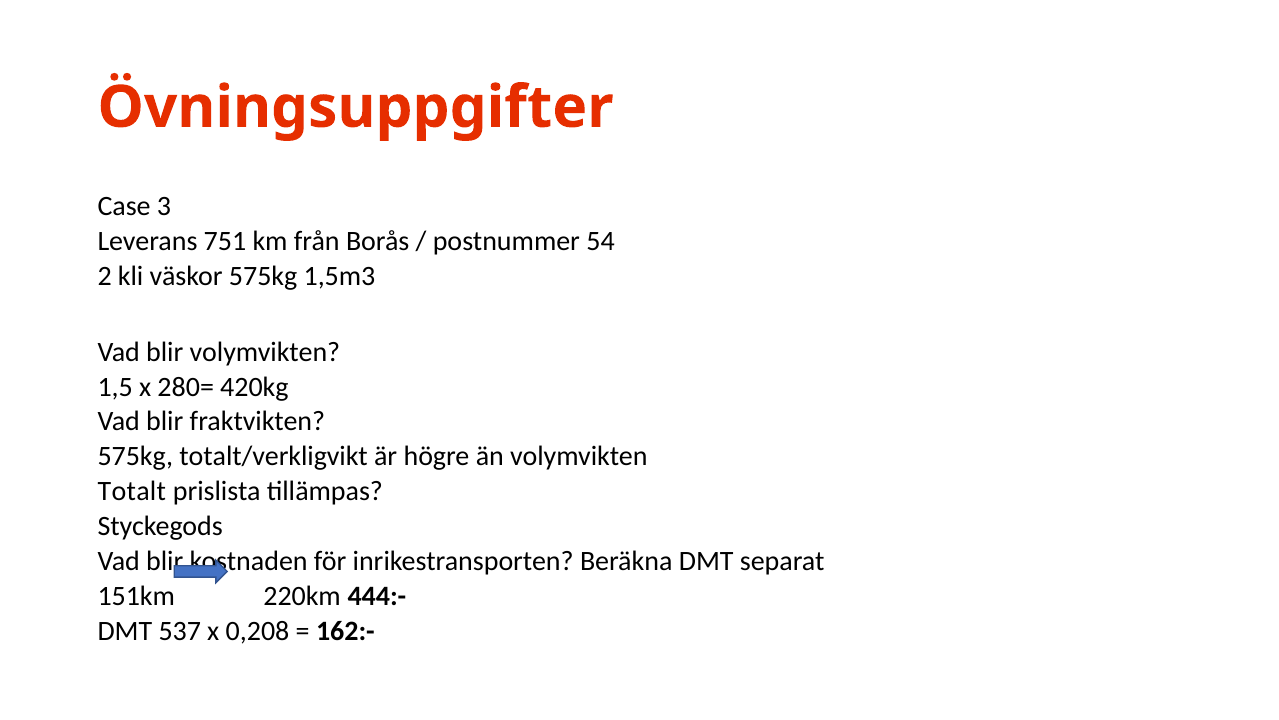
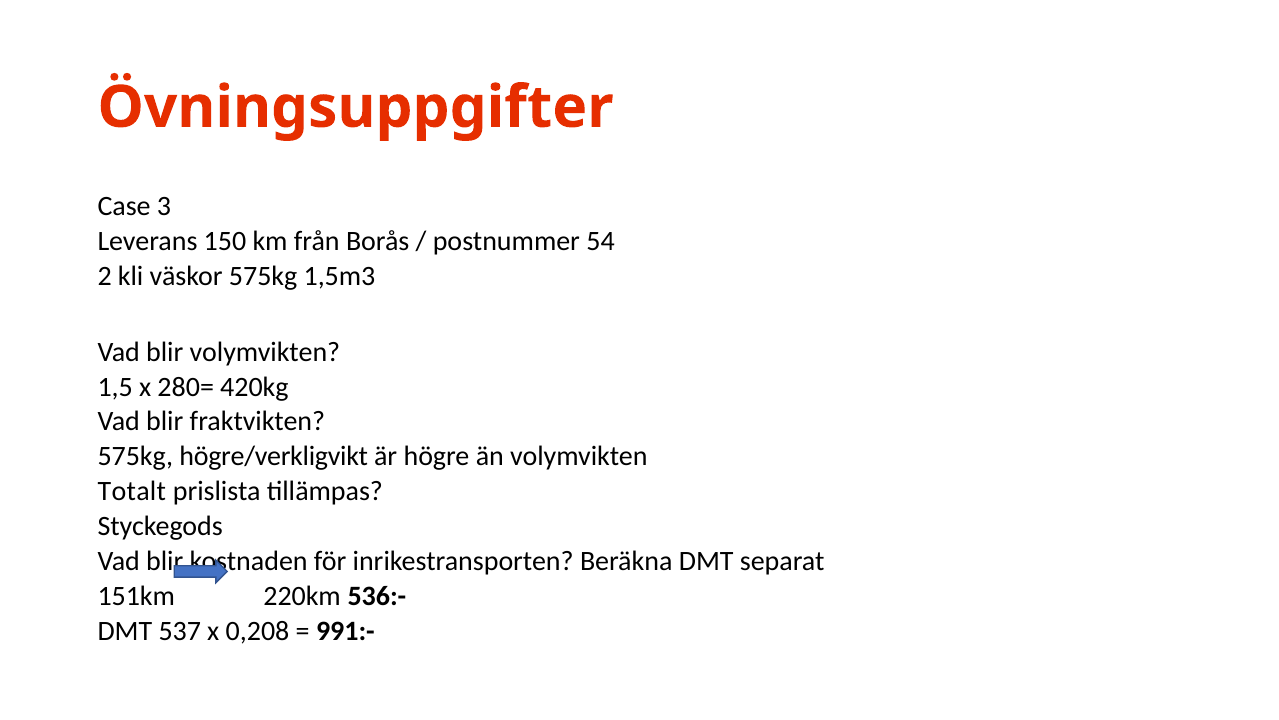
751: 751 -> 150
totalt/verkligvikt: totalt/verkligvikt -> högre/verkligvikt
444:-: 444:- -> 536:-
162:-: 162:- -> 991:-
